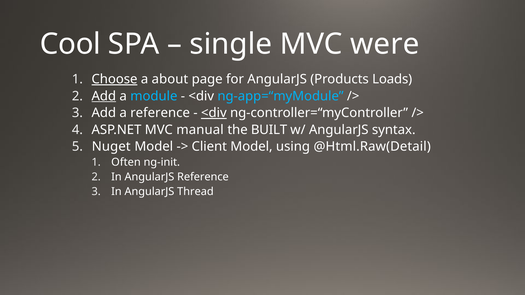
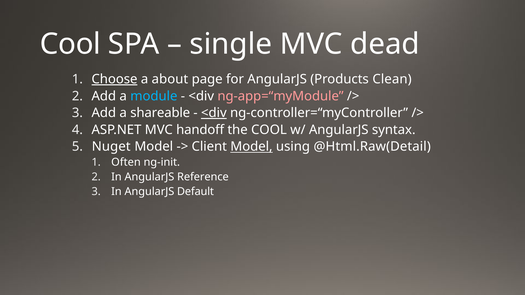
were: were -> dead
Loads: Loads -> Clean
Add at (104, 96) underline: present -> none
ng-app=“myModule colour: light blue -> pink
a reference: reference -> shareable
manual: manual -> handoff
the BUILT: BUILT -> COOL
Model at (251, 147) underline: none -> present
Thread: Thread -> Default
